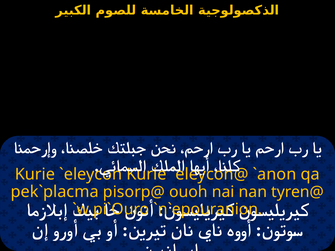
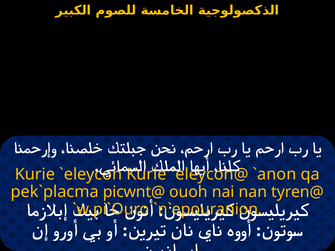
pisorp@: pisorp@ -> picwnt@
